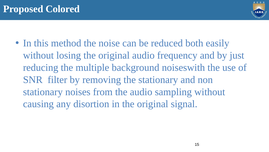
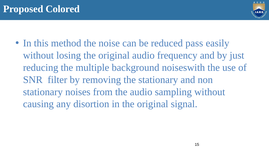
both: both -> pass
